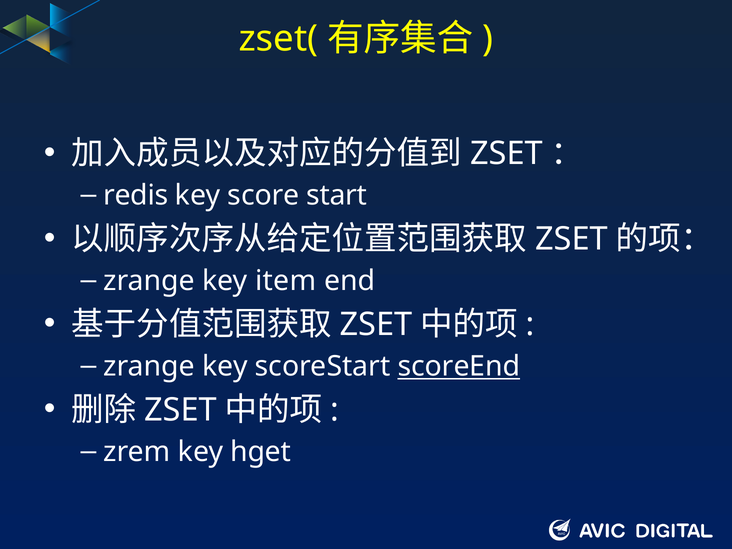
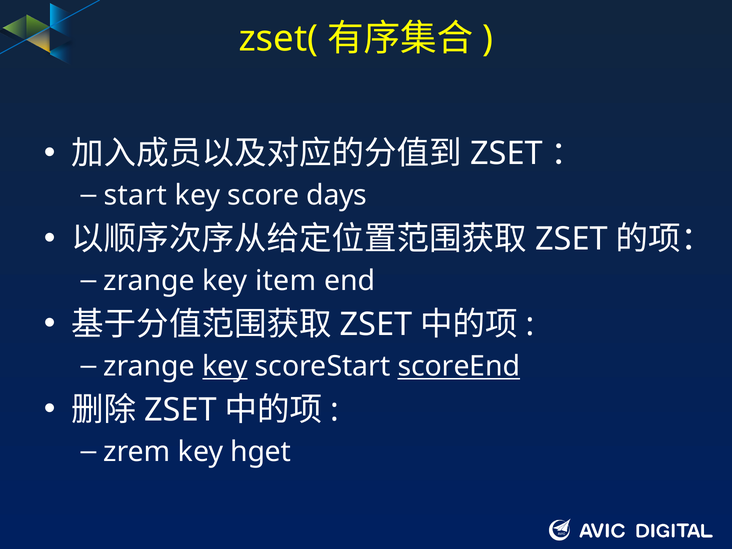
redis: redis -> start
start: start -> days
key at (225, 366) underline: none -> present
